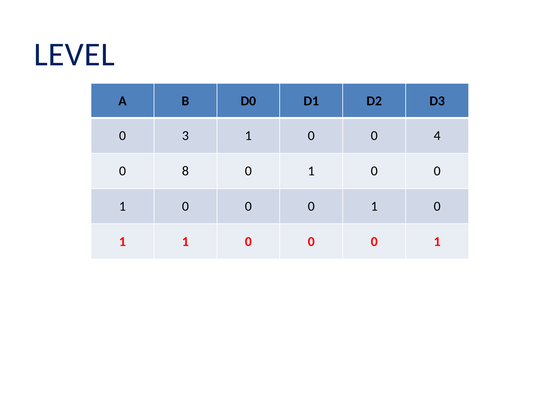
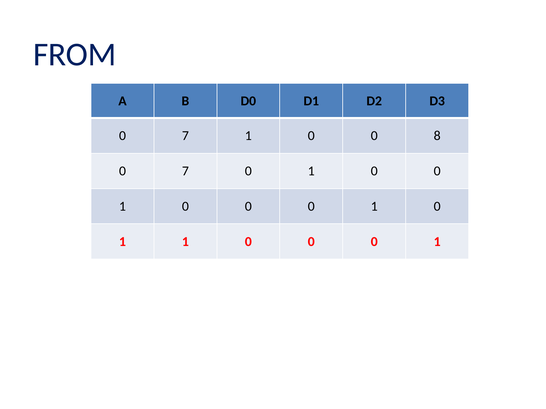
LEVEL: LEVEL -> FROM
3 at (185, 136): 3 -> 7
4: 4 -> 8
8 at (185, 171): 8 -> 7
